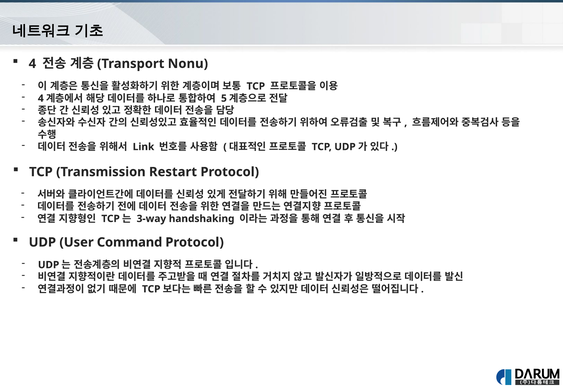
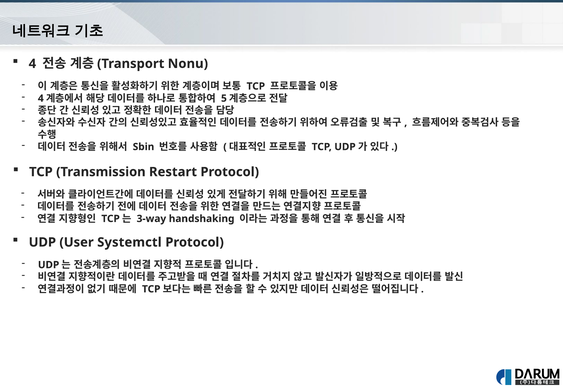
Link: Link -> Sbin
Command: Command -> Systemctl
